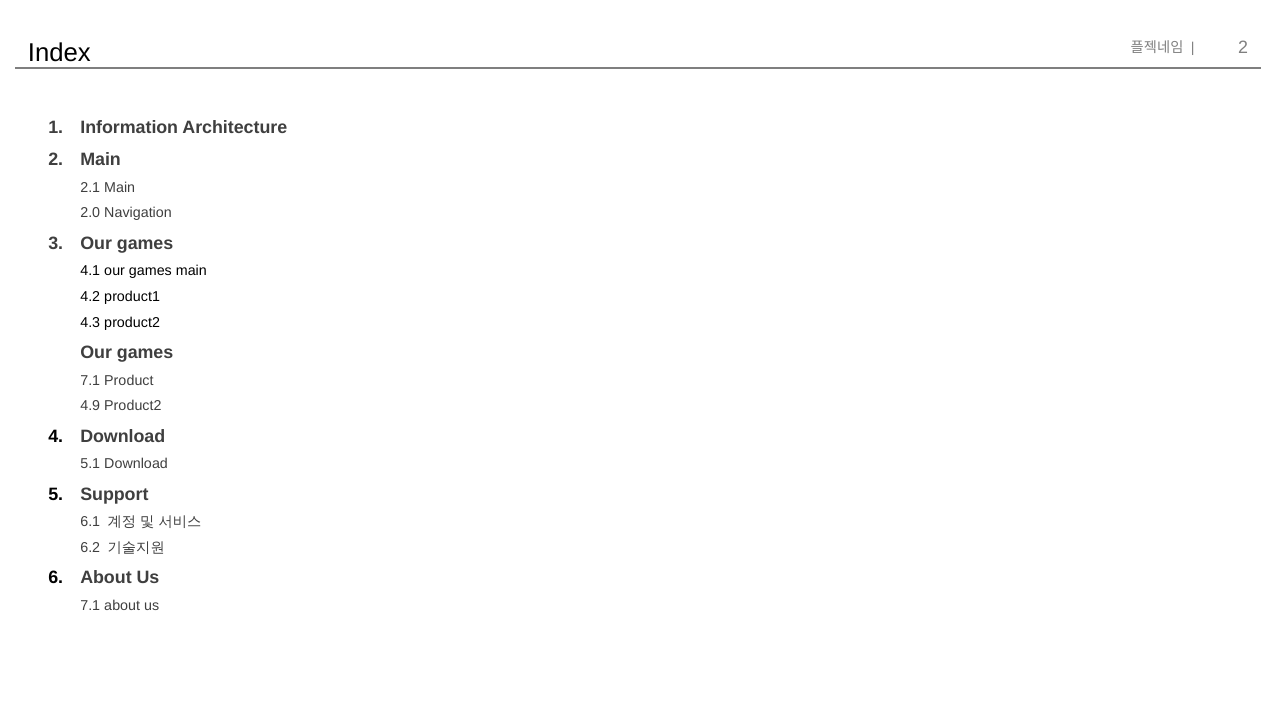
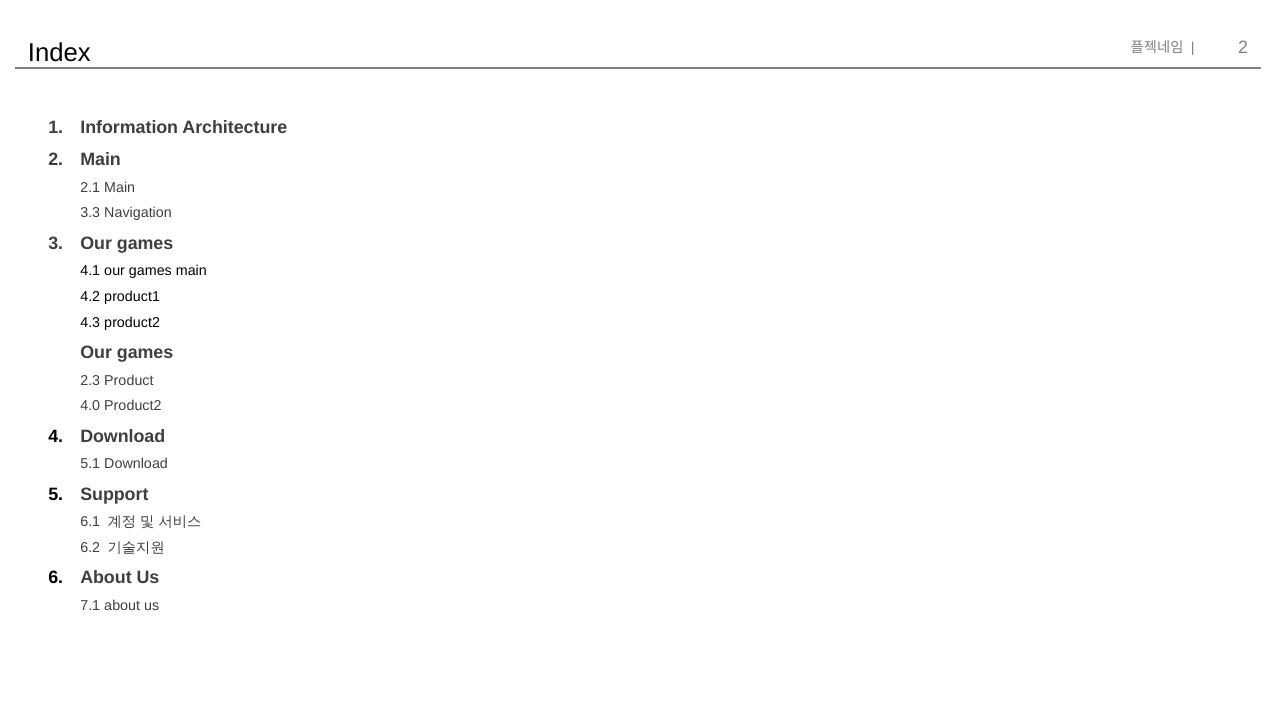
2.0: 2.0 -> 3.3
7.1 at (90, 380): 7.1 -> 2.3
4.9: 4.9 -> 4.0
